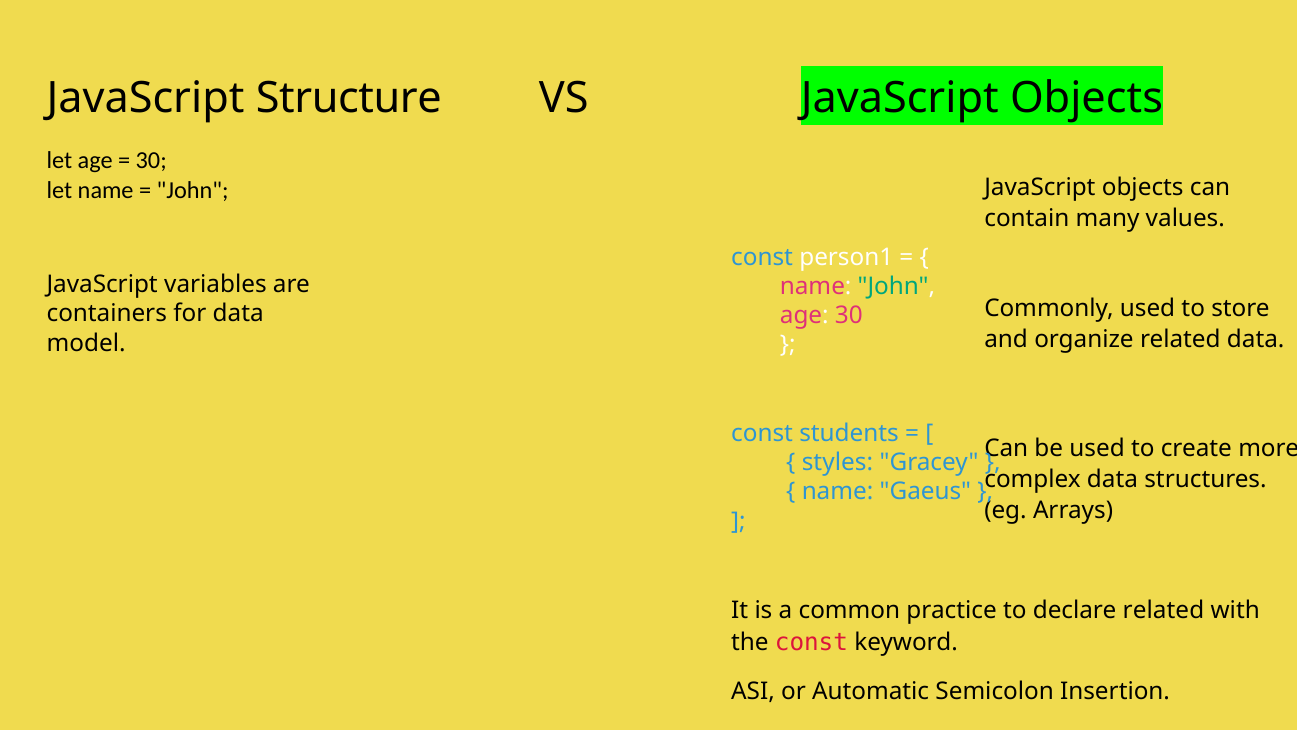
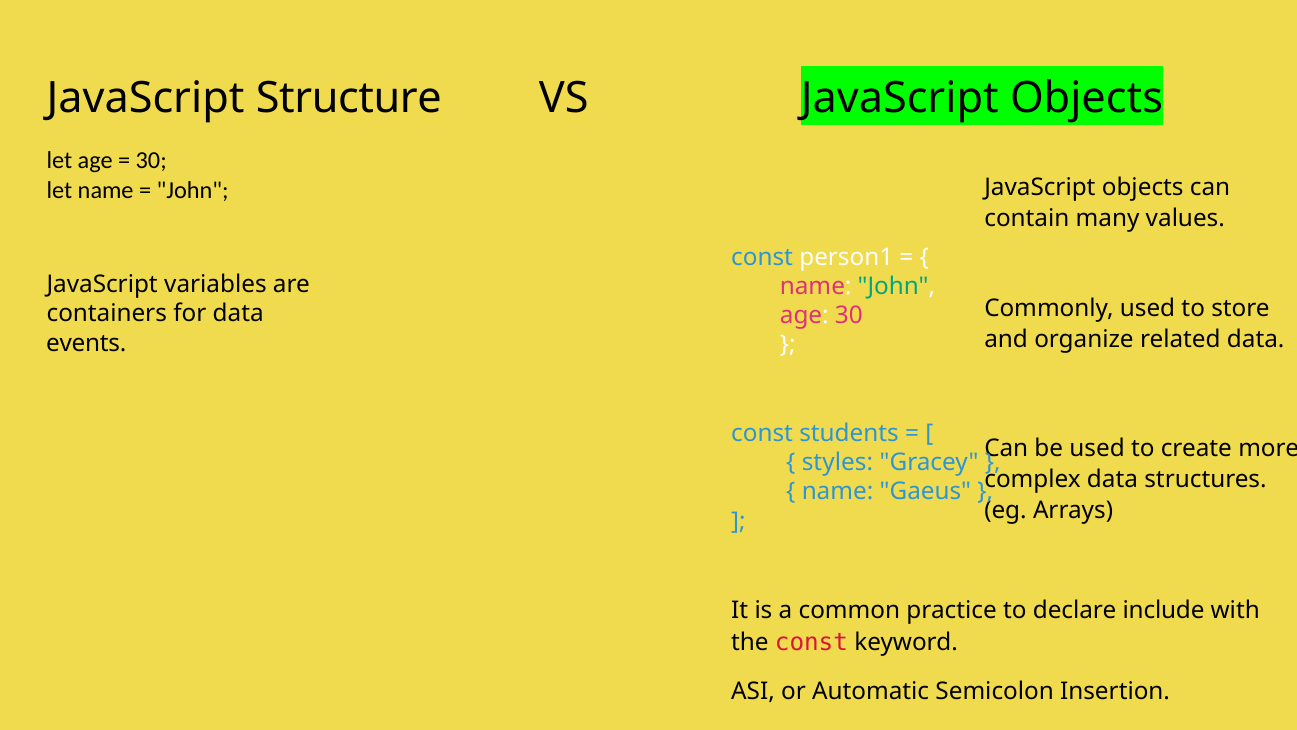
model: model -> events
declare related: related -> include
